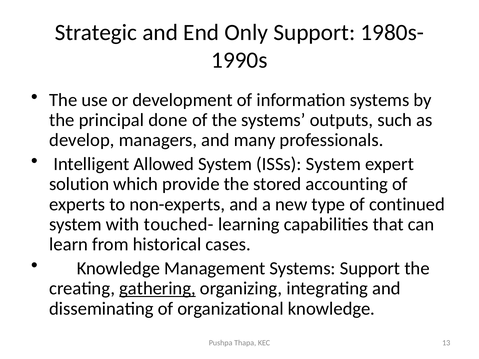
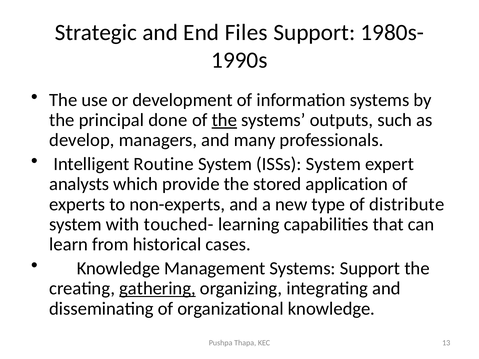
Only: Only -> Files
the at (224, 120) underline: none -> present
Allowed: Allowed -> Routine
solution: solution -> analysts
accounting: accounting -> application
continued: continued -> distribute
